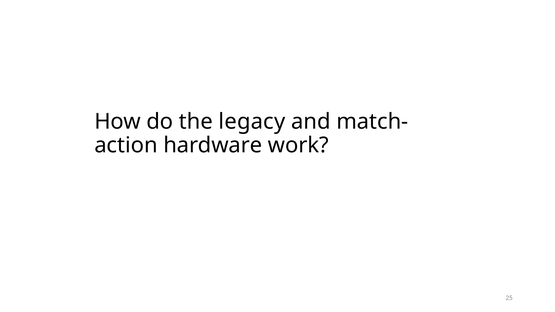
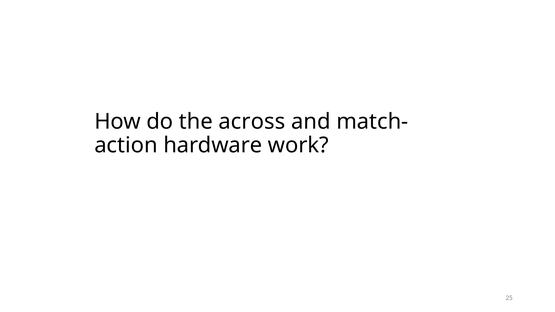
legacy: legacy -> across
